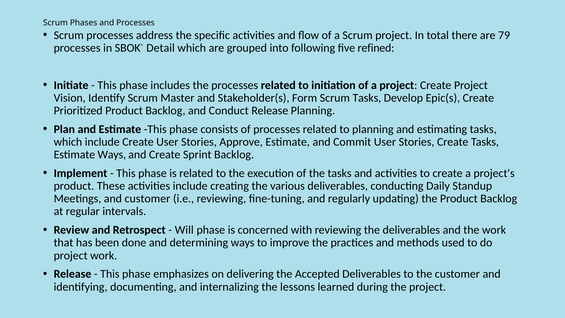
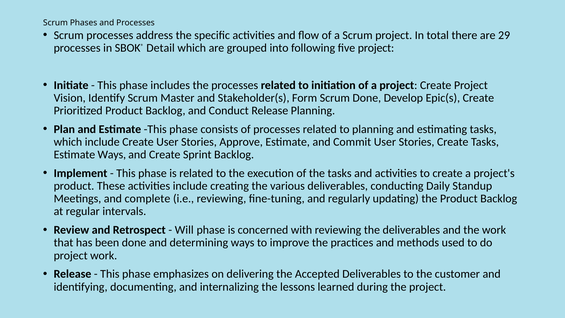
79: 79 -> 29
five refined: refined -> project
Scrum Tasks: Tasks -> Done
and customer: customer -> complete
